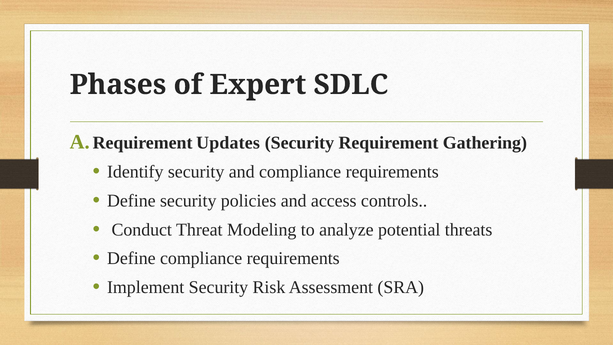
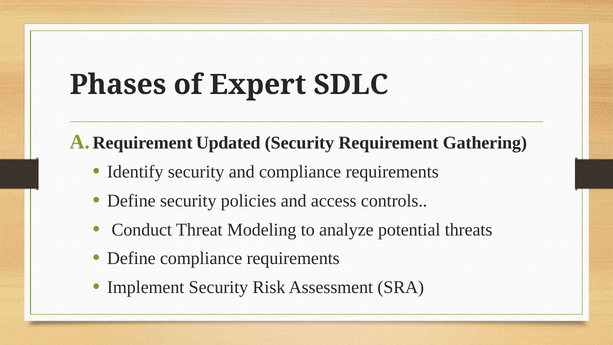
Updates: Updates -> Updated
